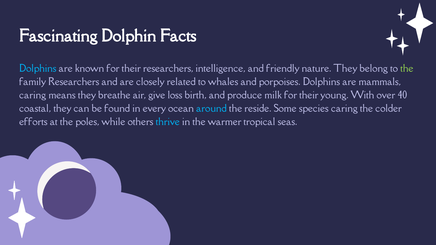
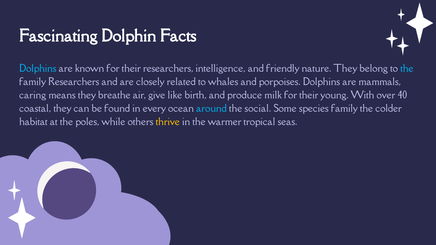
the at (407, 69) colour: light green -> light blue
loss: loss -> like
reside: reside -> social
species caring: caring -> family
efforts: efforts -> habitat
thrive colour: light blue -> yellow
